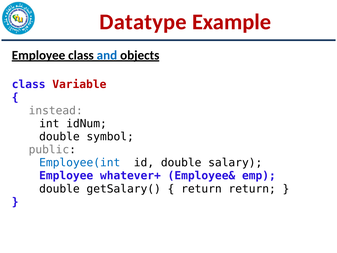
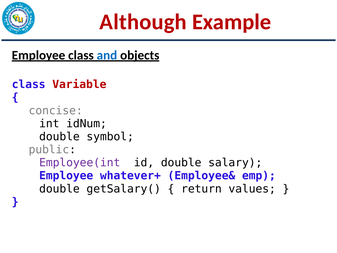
Datatype: Datatype -> Although
instead: instead -> concise
Employee(int colour: blue -> purple
return return: return -> values
